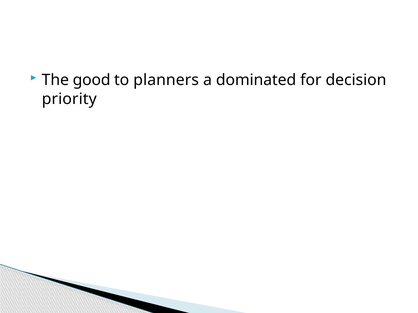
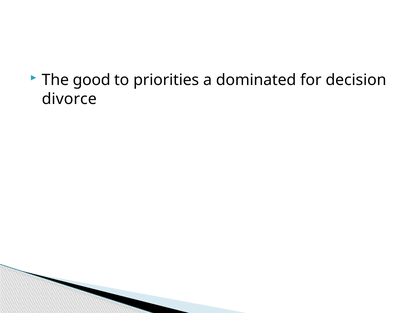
planners: planners -> priorities
priority: priority -> divorce
